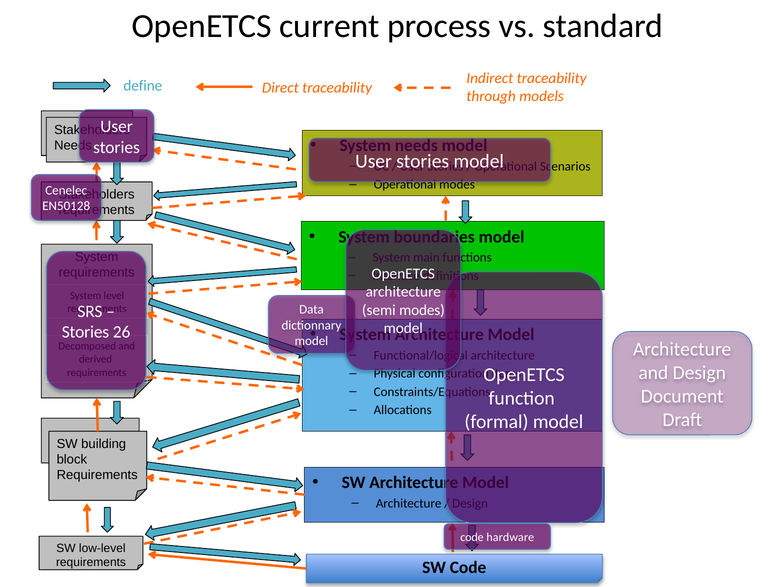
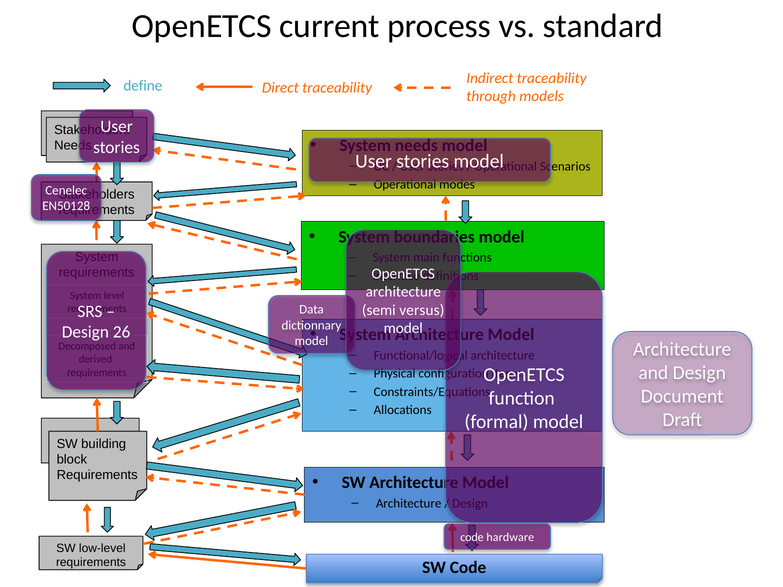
semi modes: modes -> versus
Stories at (85, 332): Stories -> Design
